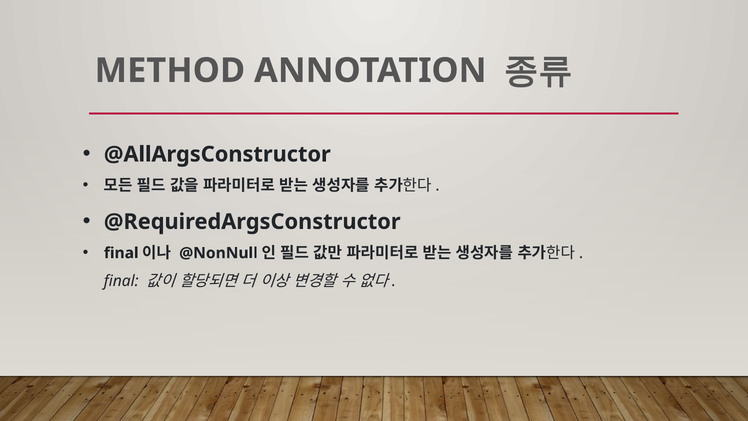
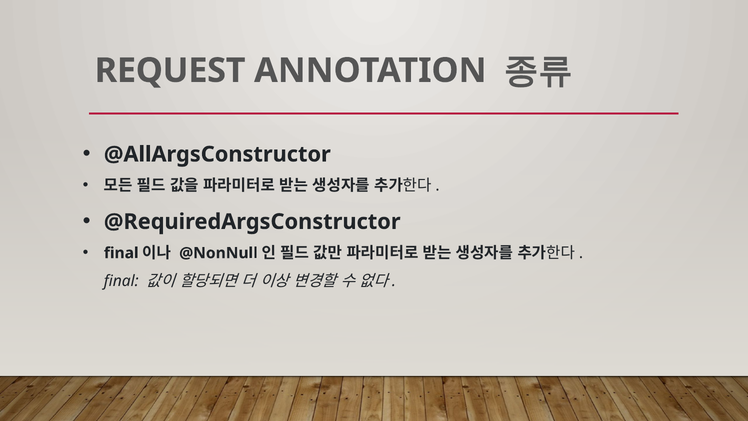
METHOD: METHOD -> REQUEST
